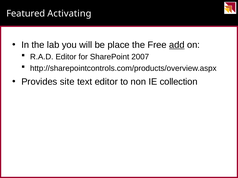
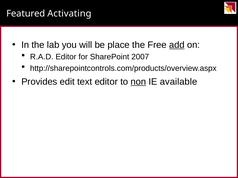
site: site -> edit
non underline: none -> present
collection: collection -> available
